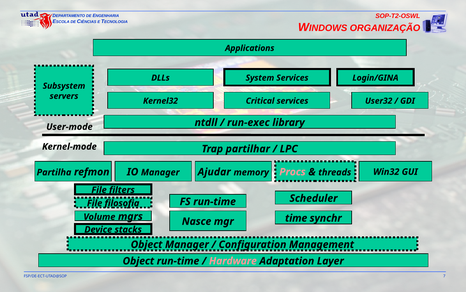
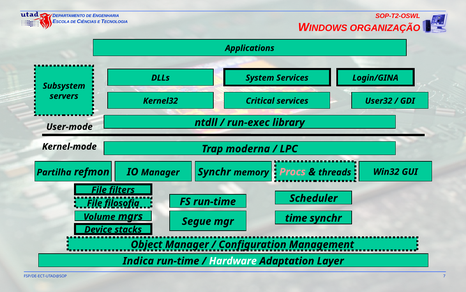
partilhar: partilhar -> moderna
Ajudar at (214, 172): Ajudar -> Synchr
Nasce: Nasce -> Segue
Object at (138, 260): Object -> Indica
Hardware colour: pink -> white
